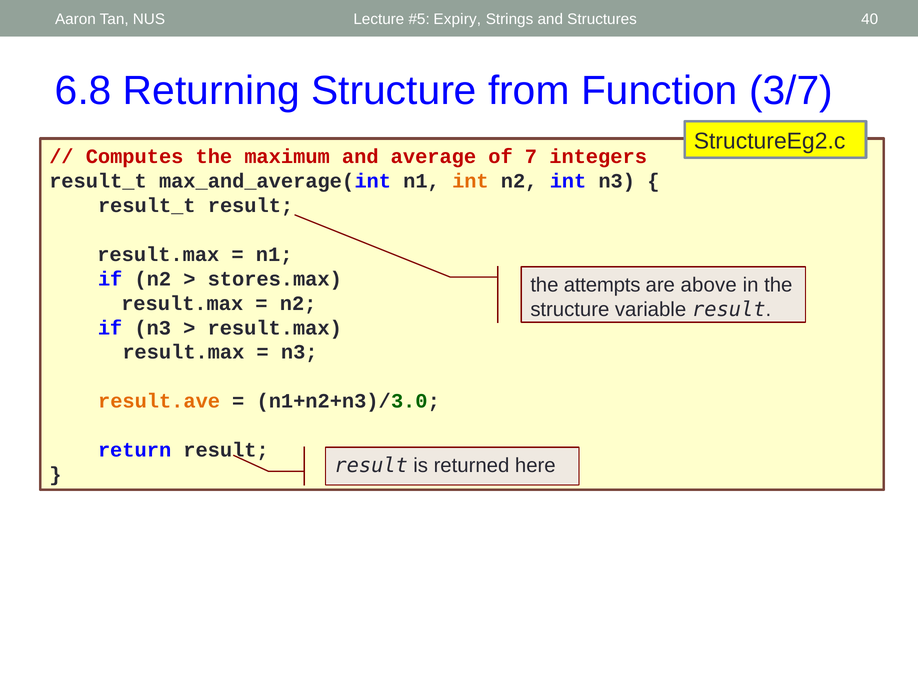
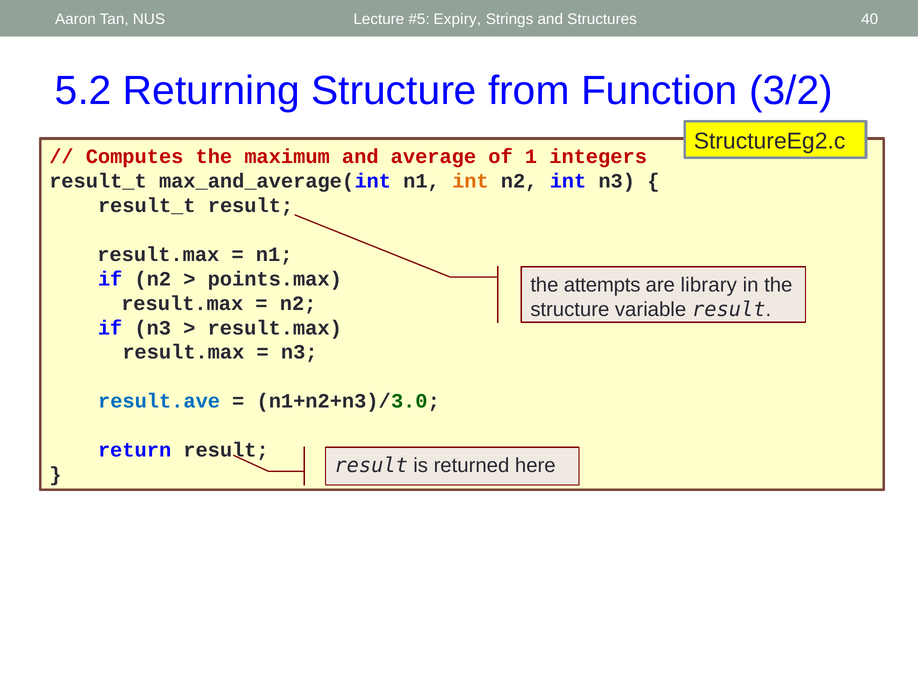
6.8: 6.8 -> 5.2
3/7: 3/7 -> 3/2
7: 7 -> 1
stores.max: stores.max -> points.max
above: above -> library
result.ave colour: orange -> blue
